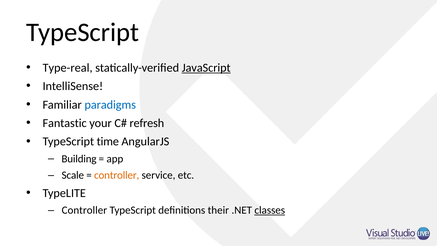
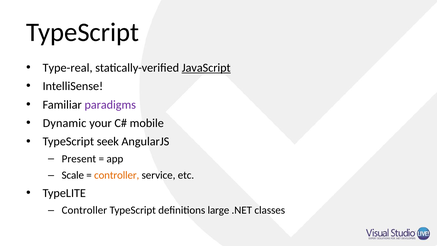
paradigms colour: blue -> purple
Fantastic: Fantastic -> Dynamic
refresh: refresh -> mobile
time: time -> seek
Building: Building -> Present
their: their -> large
classes underline: present -> none
